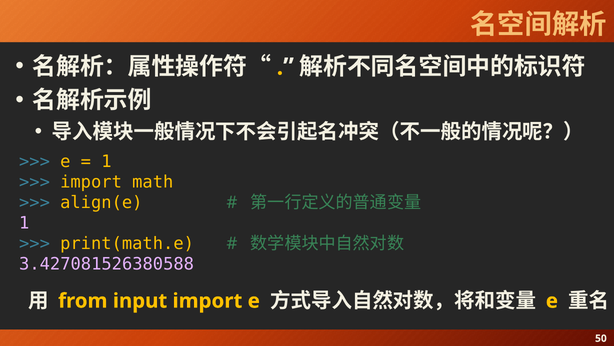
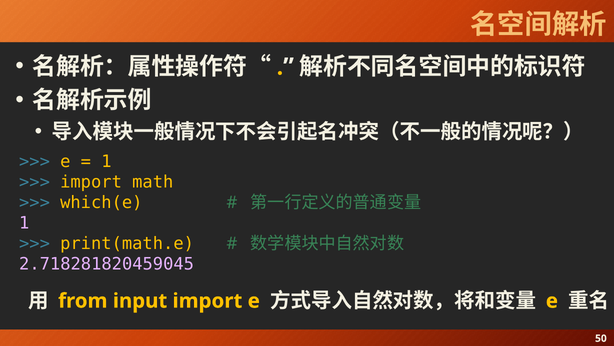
align(e: align(e -> which(e
3.427081526380588: 3.427081526380588 -> 2.718281820459045
